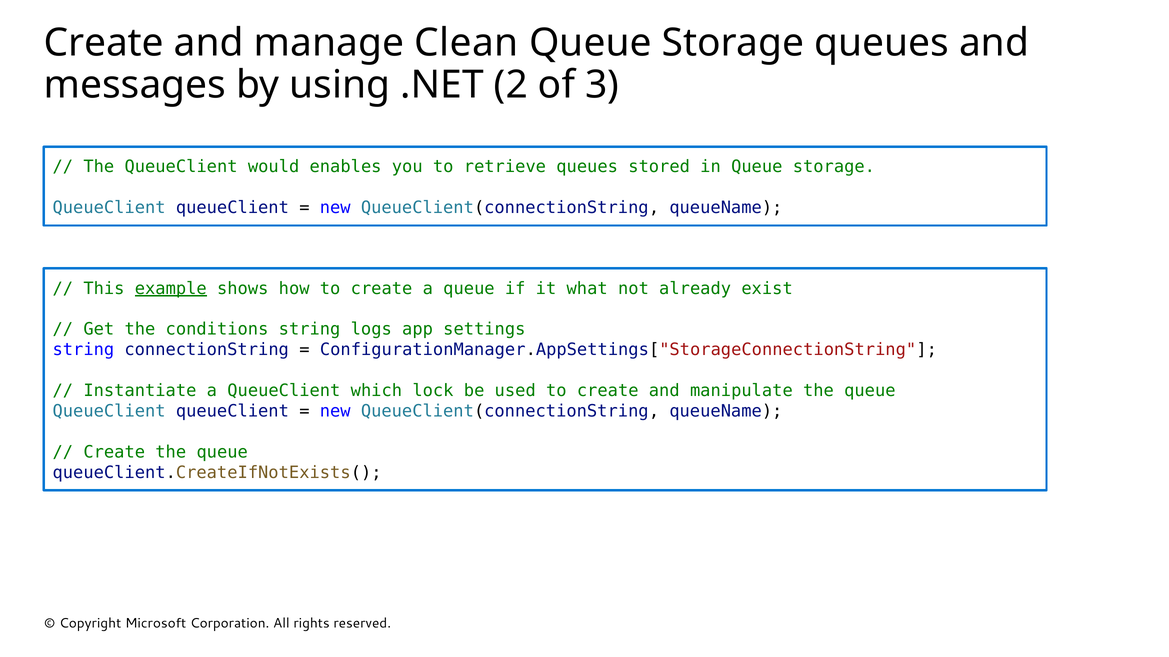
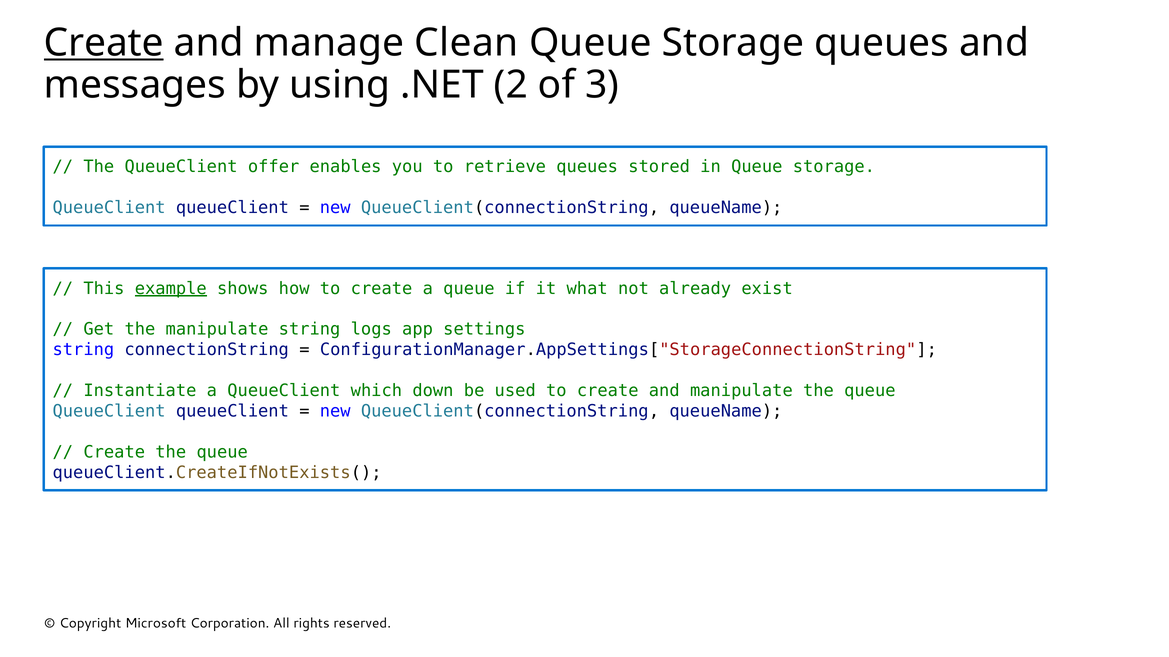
Create at (104, 43) underline: none -> present
would: would -> offer
the conditions: conditions -> manipulate
lock: lock -> down
